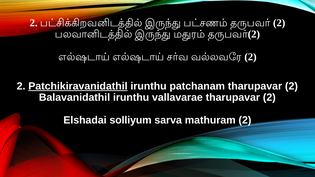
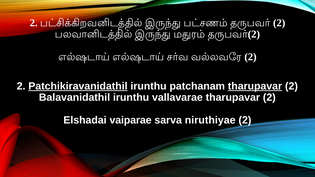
tharupavar at (255, 86) underline: none -> present
solliyum: solliyum -> vaiparae
mathuram: mathuram -> niruthiyae
